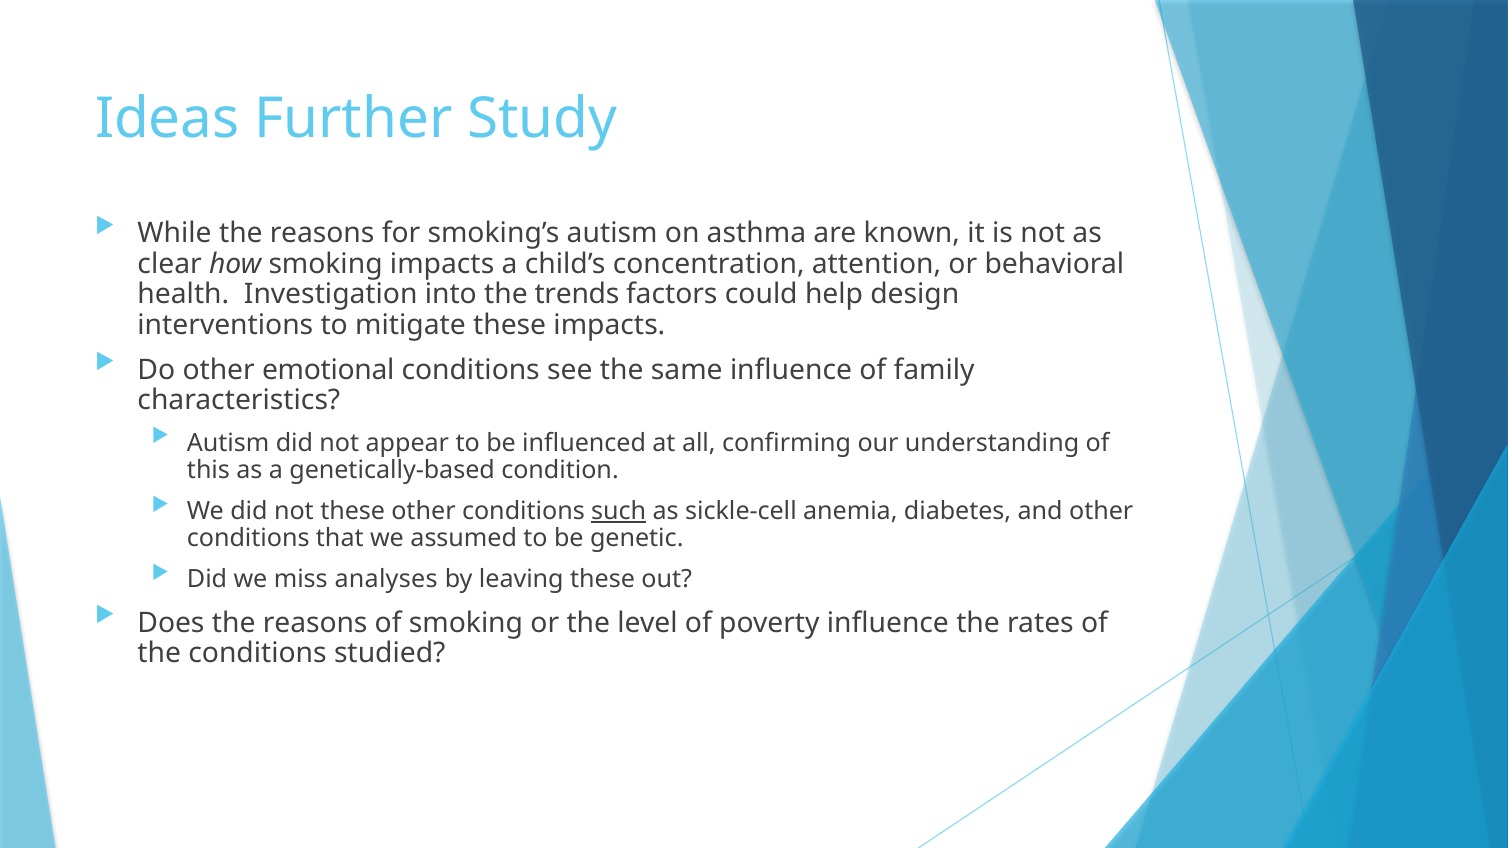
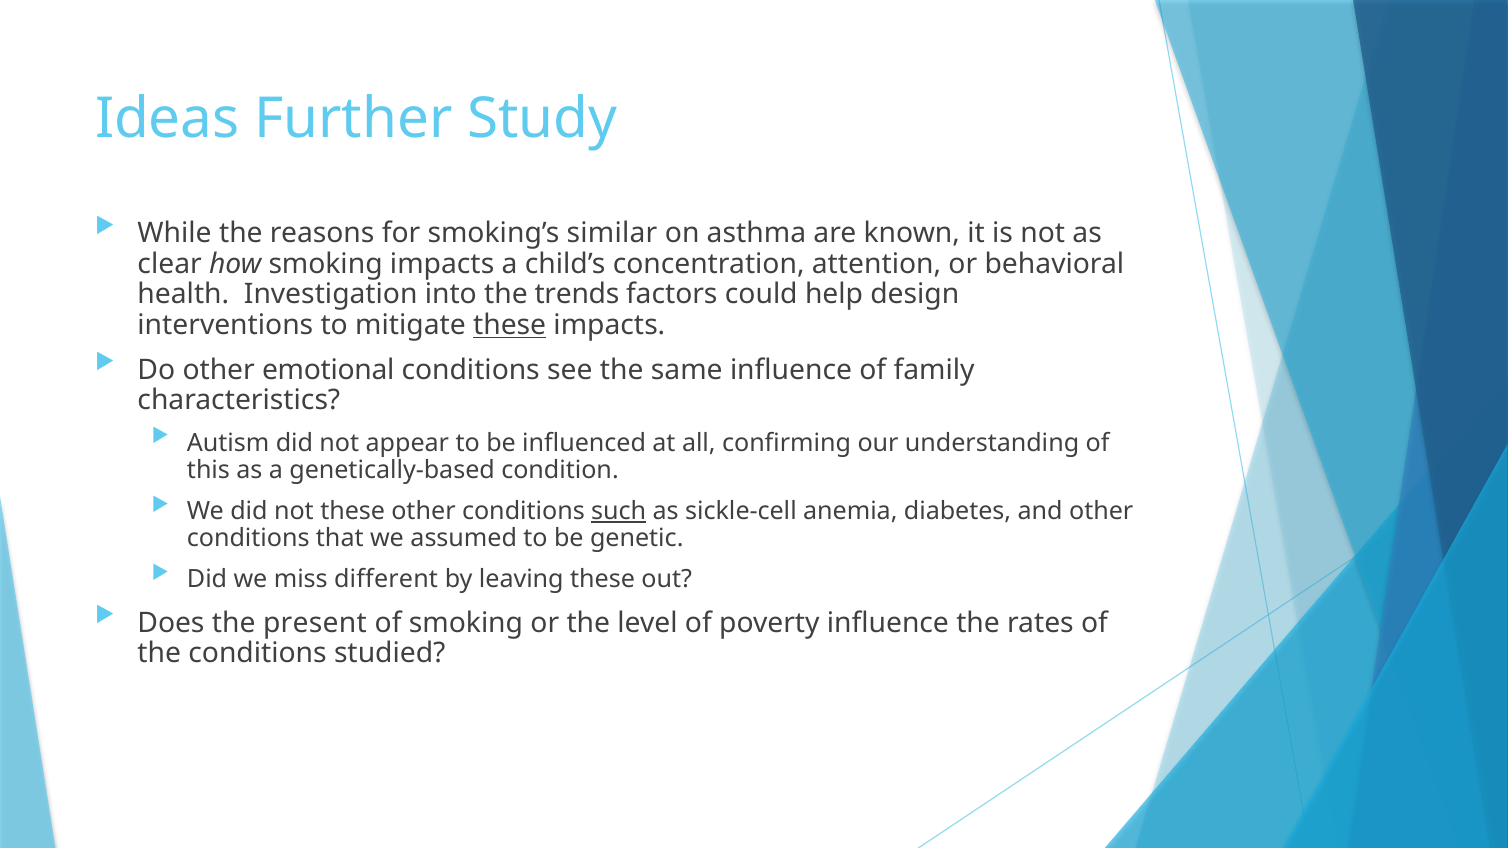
smoking’s autism: autism -> similar
these at (510, 325) underline: none -> present
analyses: analyses -> different
Does the reasons: reasons -> present
